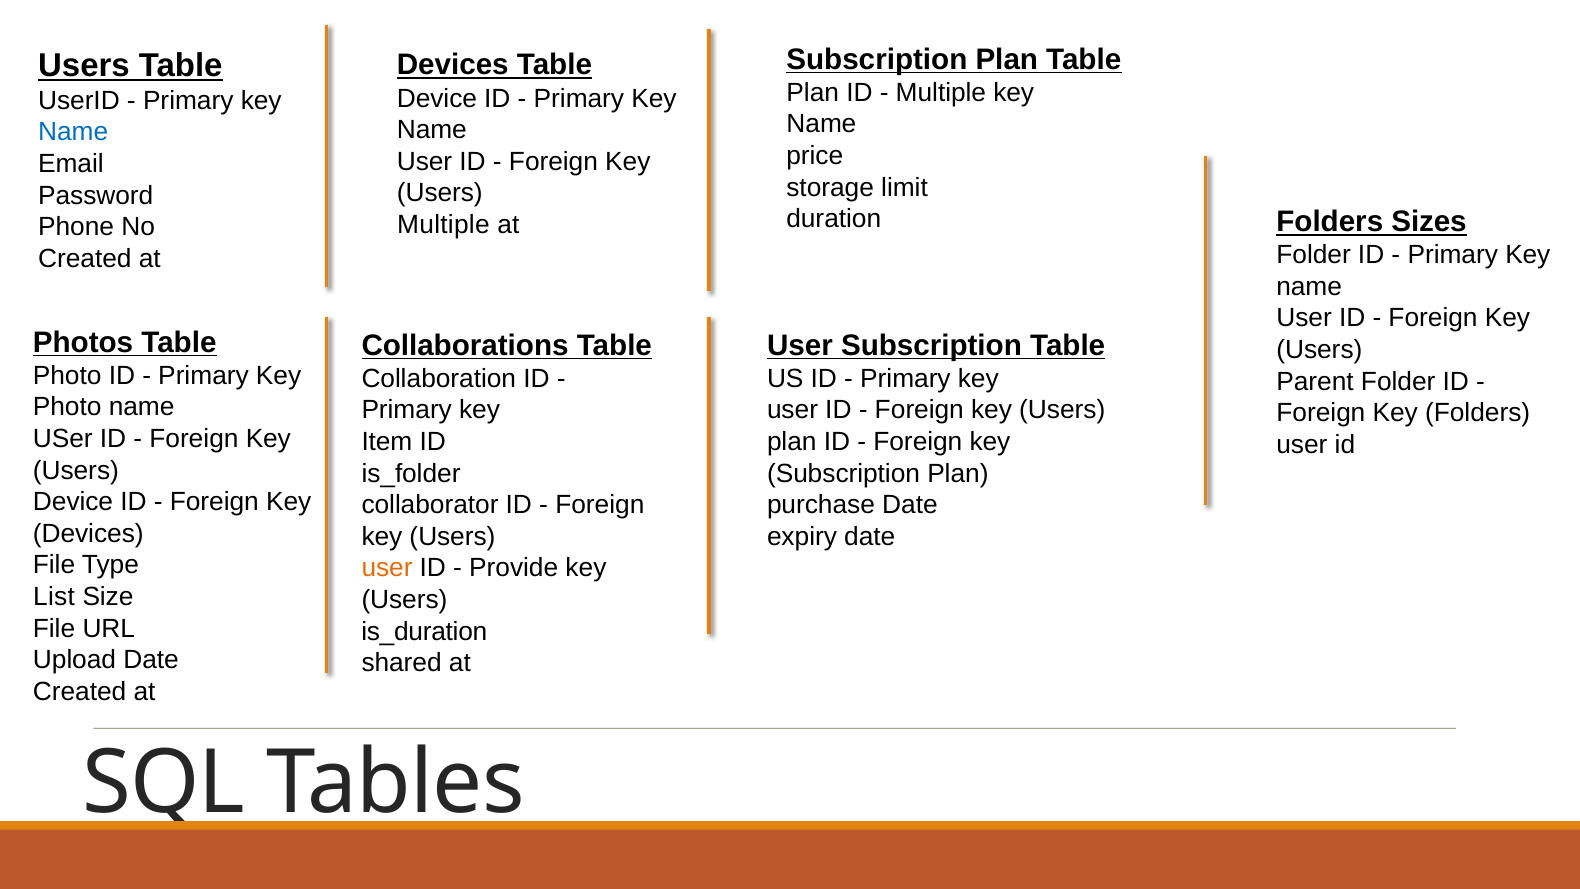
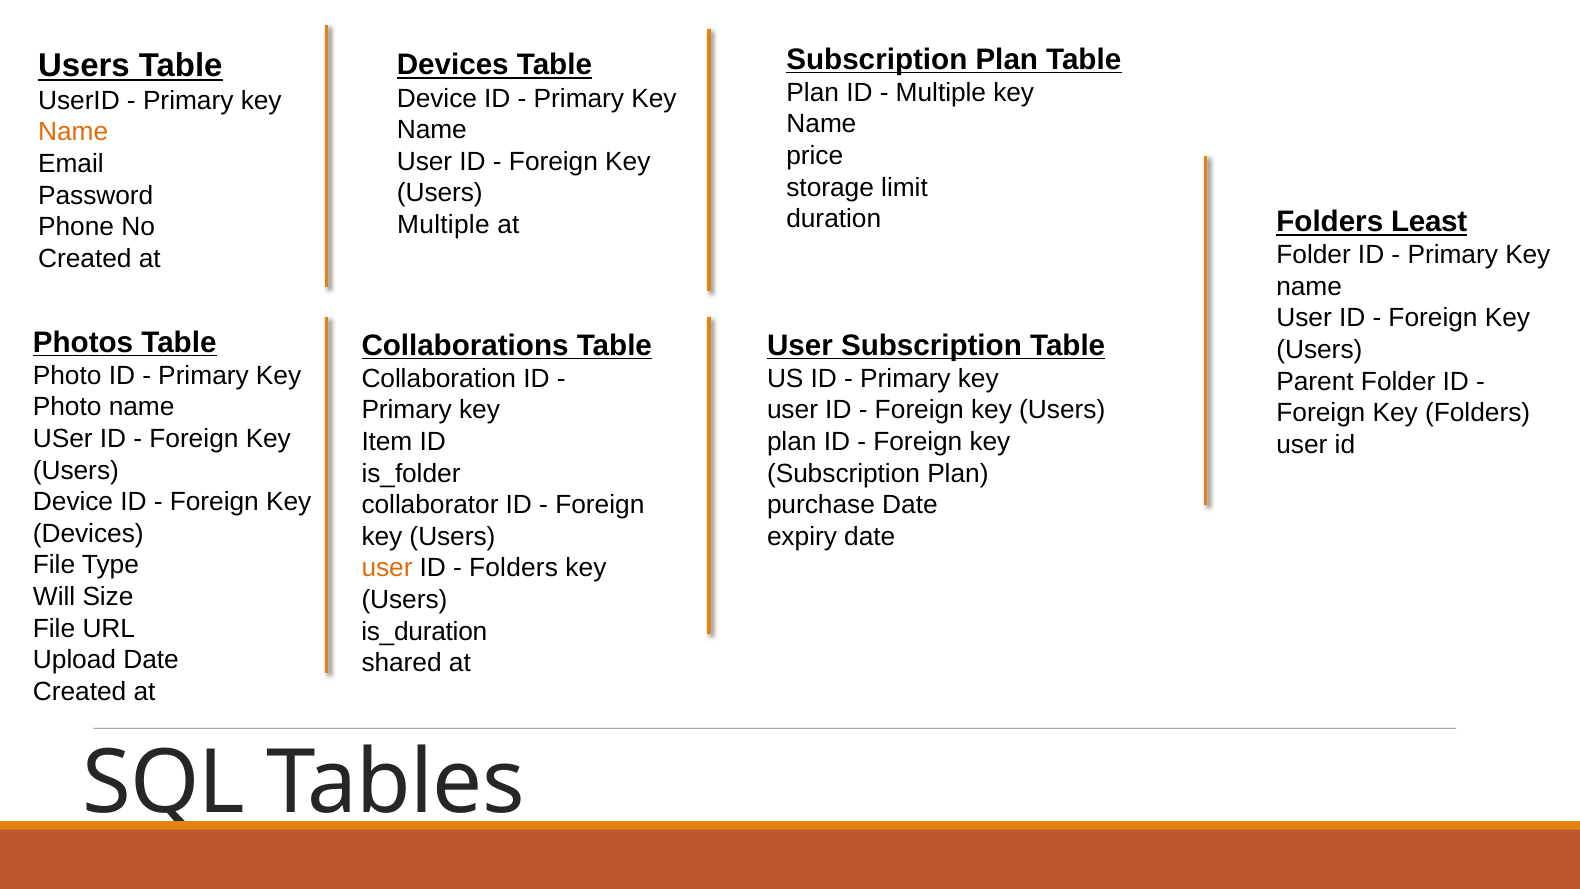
Name at (73, 132) colour: blue -> orange
Sizes: Sizes -> Least
Provide at (514, 568): Provide -> Folders
List: List -> Will
